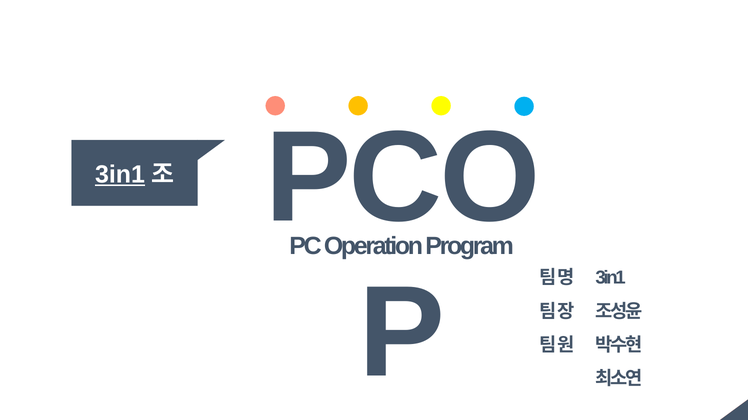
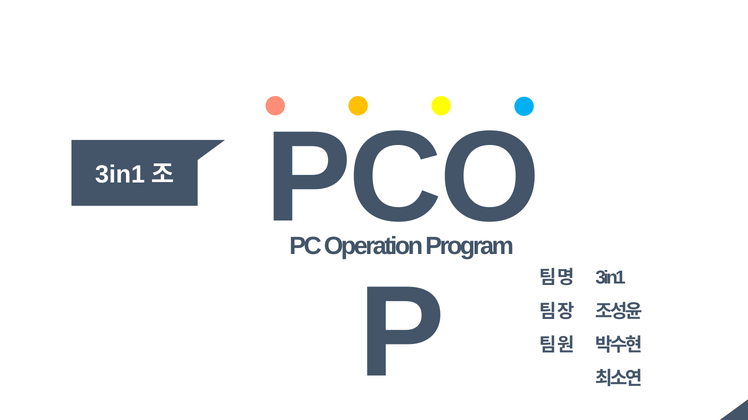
3in1 at (120, 175) underline: present -> none
